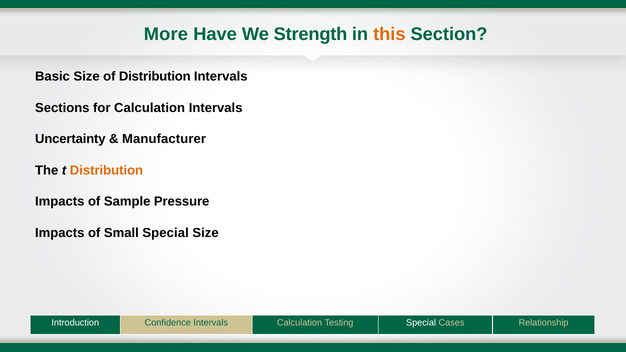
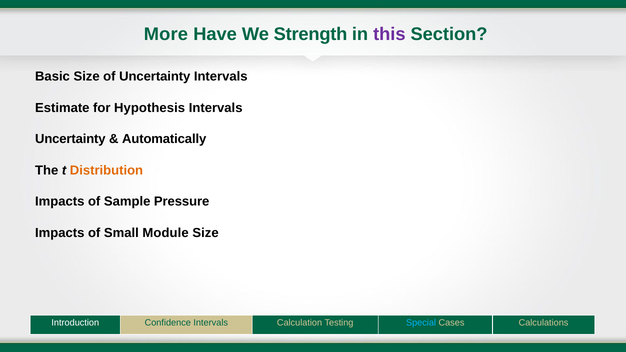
this colour: orange -> purple
of Distribution: Distribution -> Uncertainty
Sections: Sections -> Estimate
for Calculation: Calculation -> Hypothesis
Manufacturer: Manufacturer -> Automatically
Small Special: Special -> Module
Special at (421, 323) colour: white -> light blue
Relationship: Relationship -> Calculations
